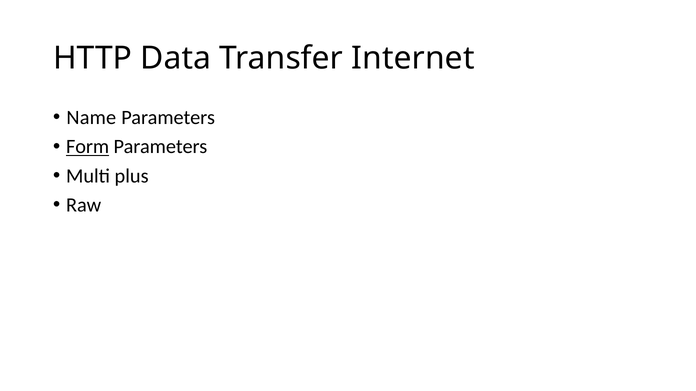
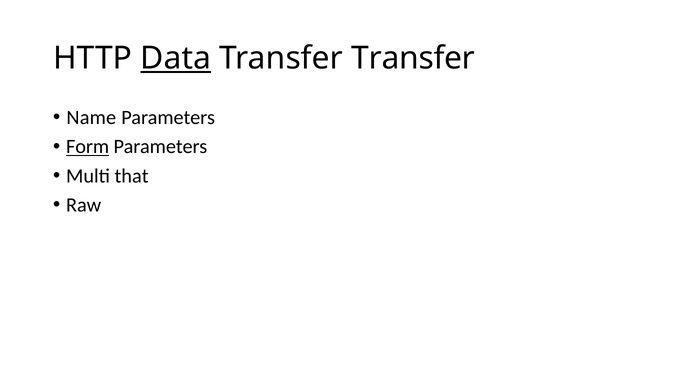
Data underline: none -> present
Transfer Internet: Internet -> Transfer
plus: plus -> that
